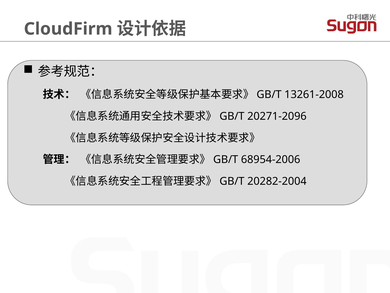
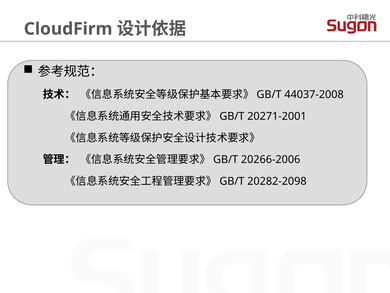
13261-2008: 13261-2008 -> 44037-2008
20271-2096: 20271-2096 -> 20271-2001
68954-2006: 68954-2006 -> 20266-2006
20282-2004: 20282-2004 -> 20282-2098
